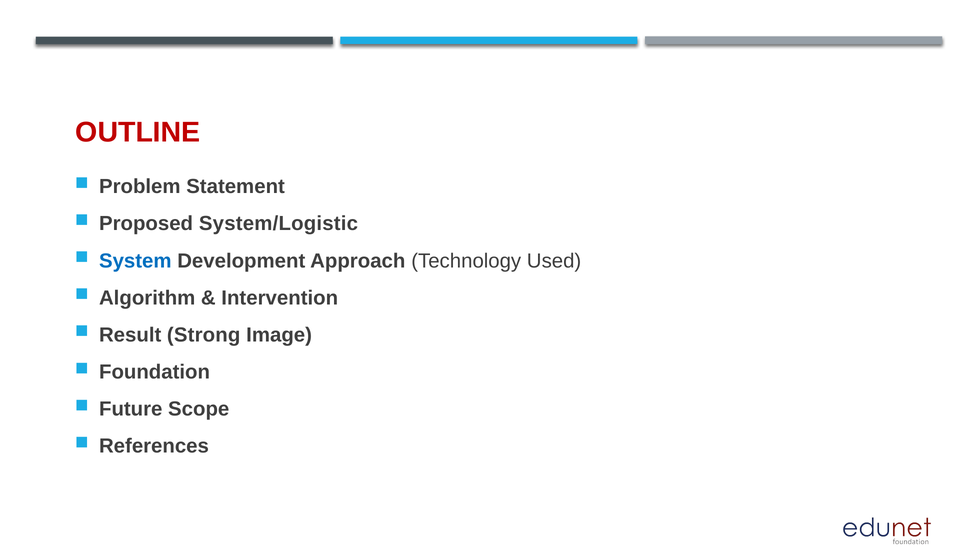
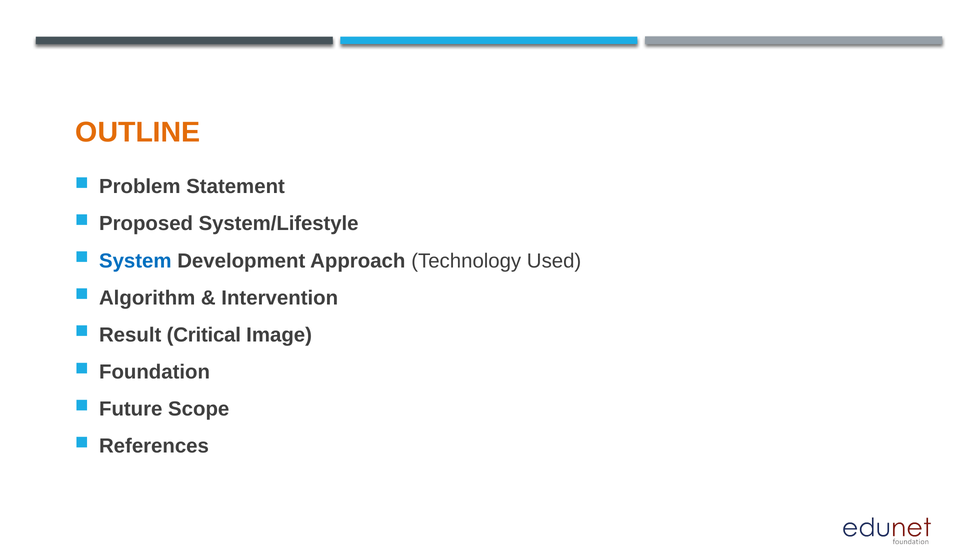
OUTLINE colour: red -> orange
System/Logistic: System/Logistic -> System/Lifestyle
Strong: Strong -> Critical
